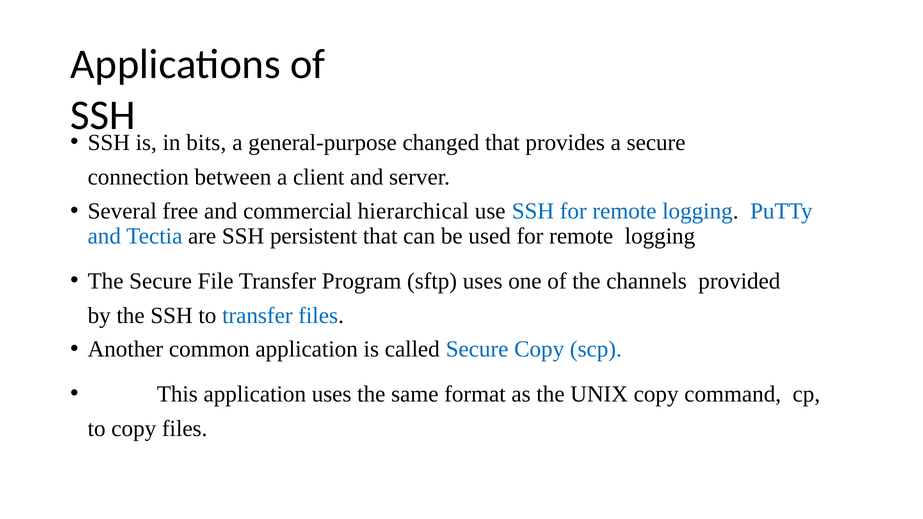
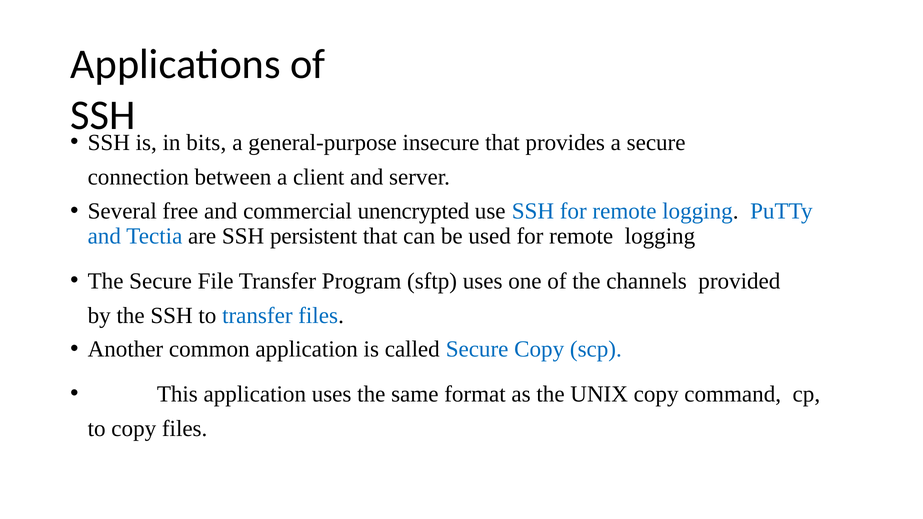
changed: changed -> insecure
hierarchical: hierarchical -> unencrypted
